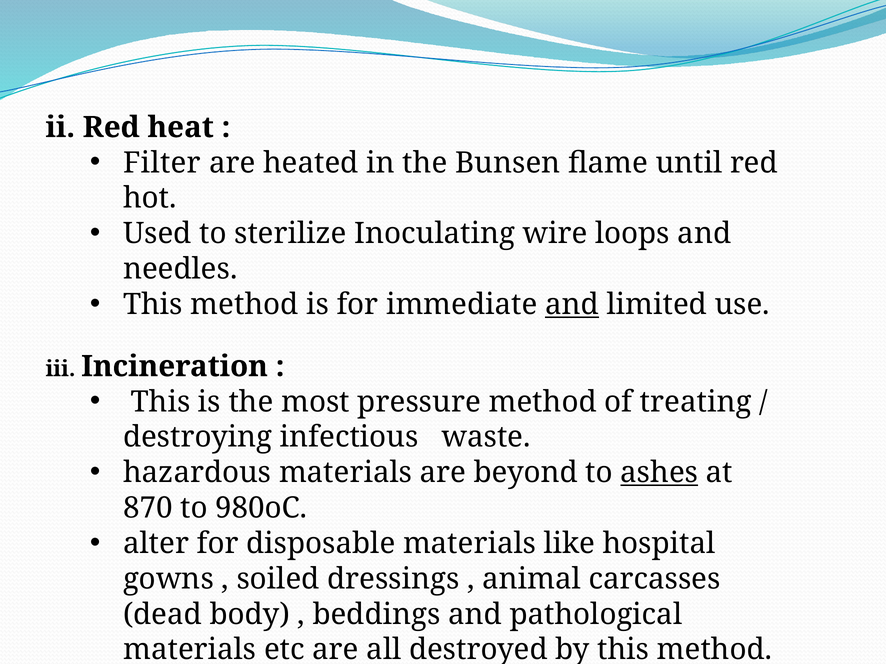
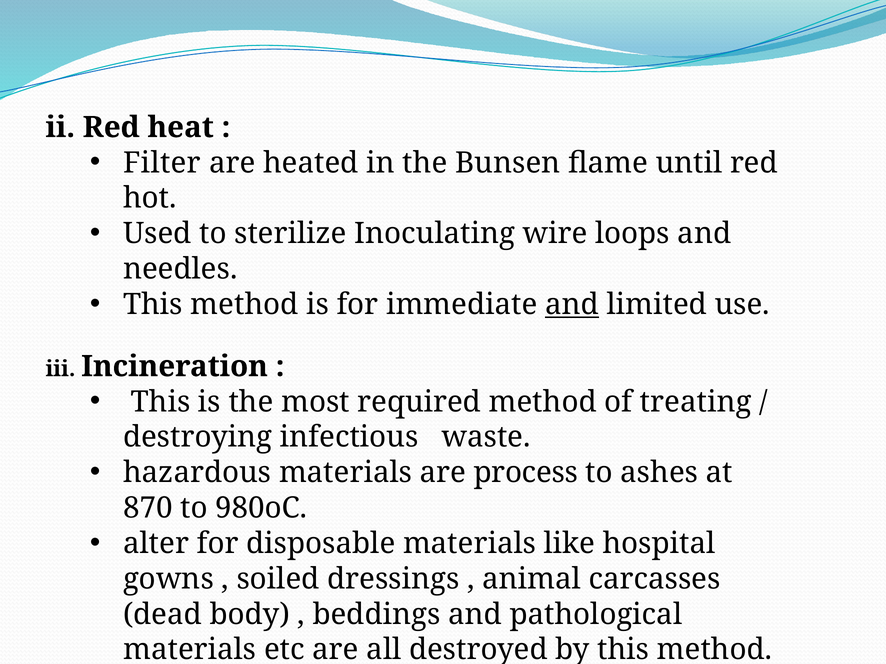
pressure: pressure -> required
beyond: beyond -> process
ashes underline: present -> none
